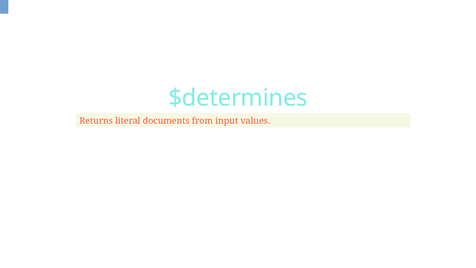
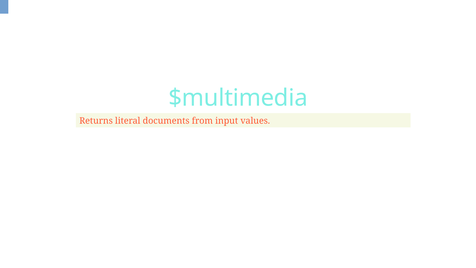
$determines: $determines -> $multimedia
